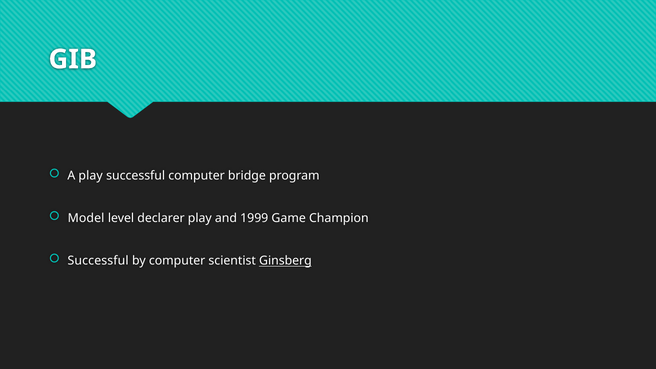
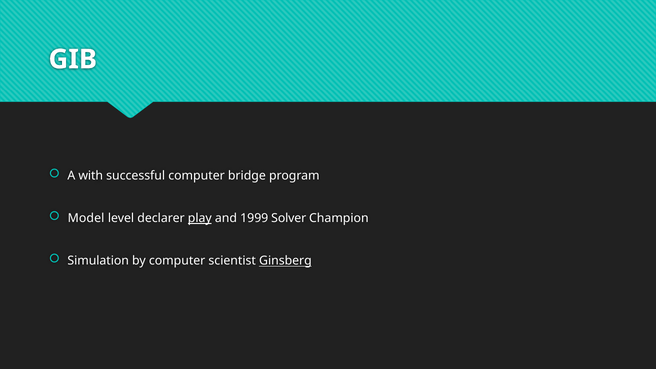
A play: play -> with
play at (200, 218) underline: none -> present
Game: Game -> Solver
Successful at (98, 261): Successful -> Simulation
